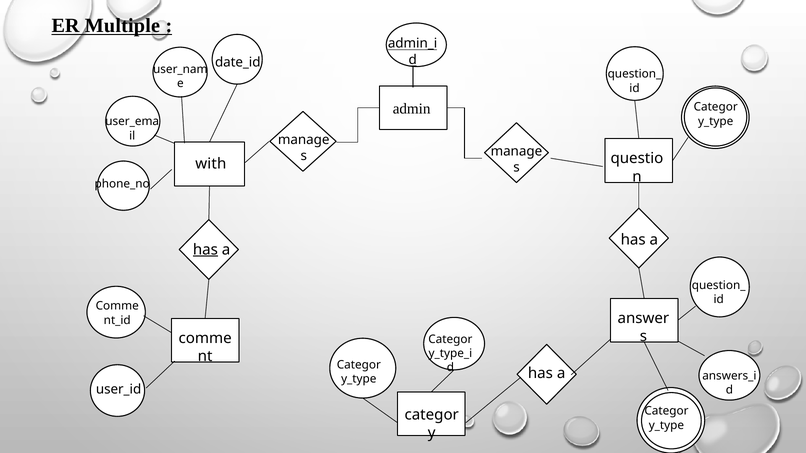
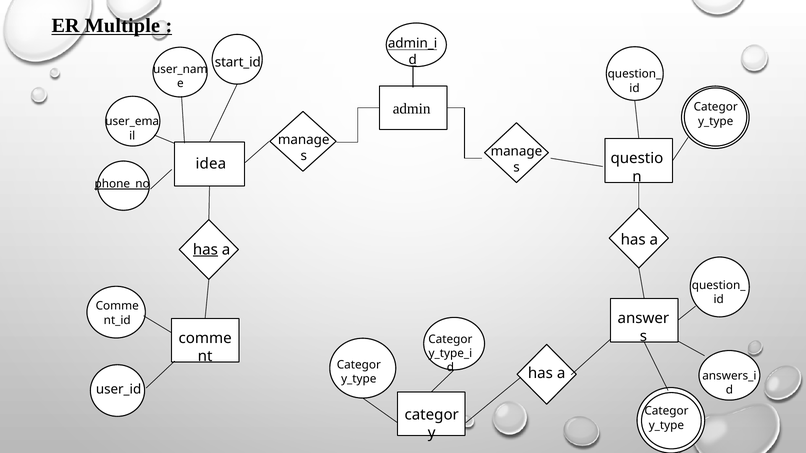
date_id: date_id -> start_id
with: with -> idea
phone_no underline: none -> present
